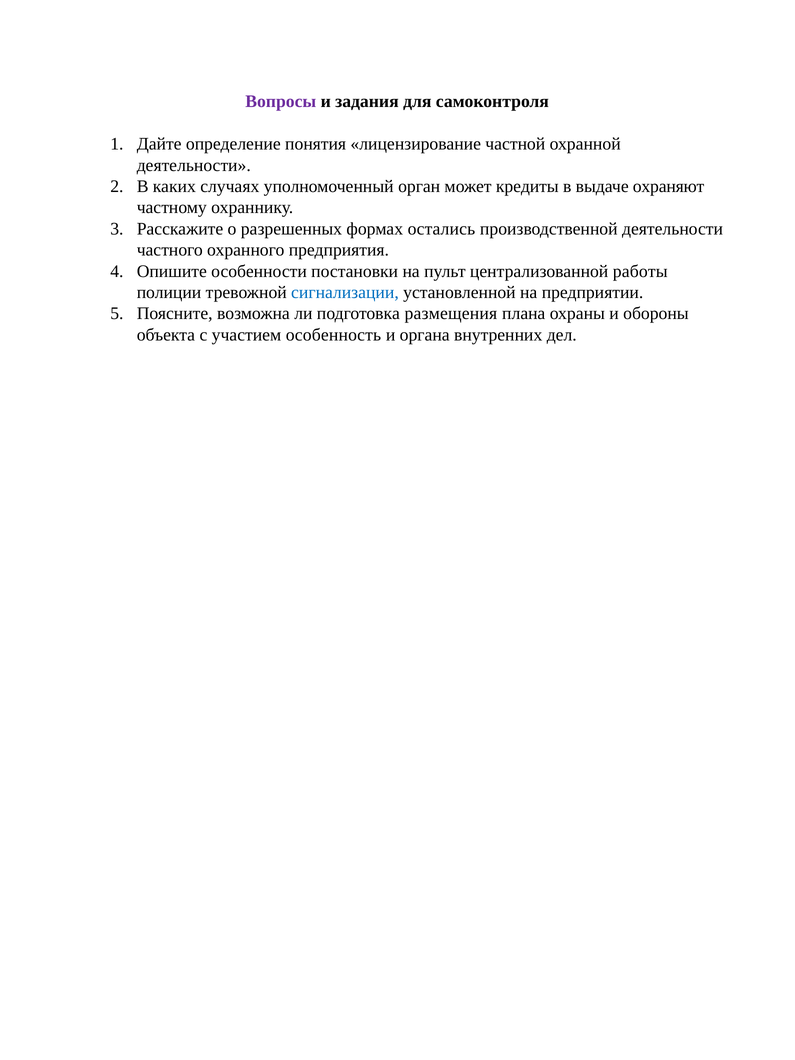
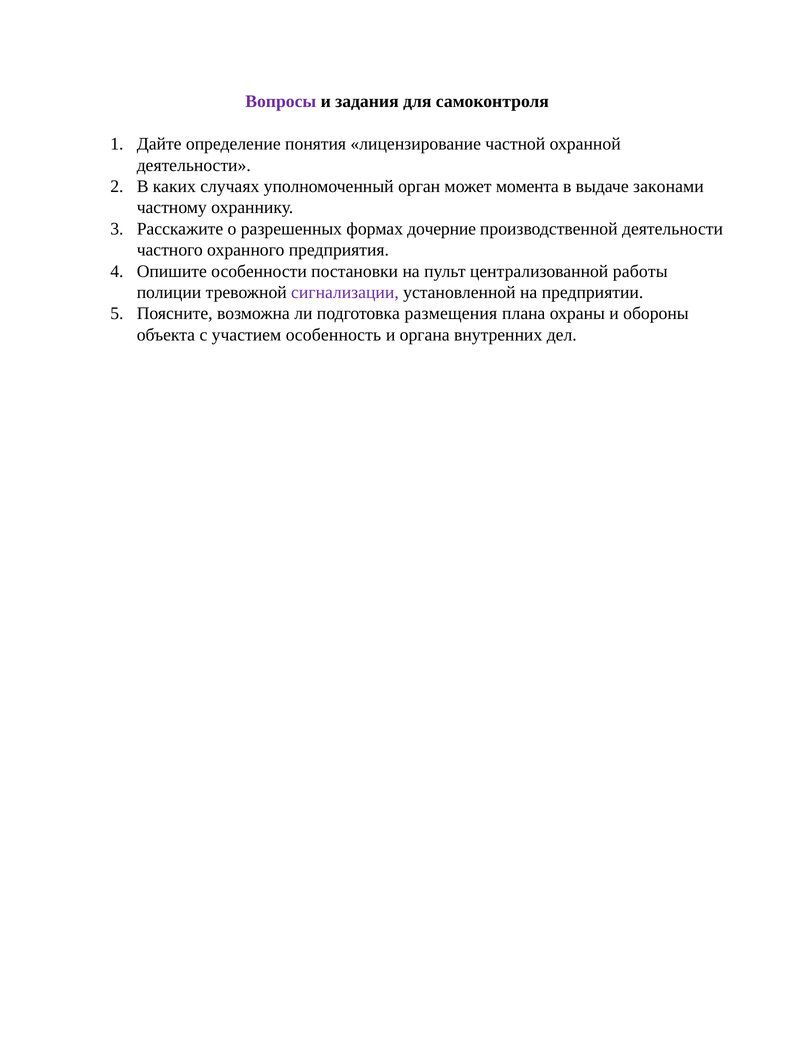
кредиты: кредиты -> момента
охраняют: охраняют -> законами
остались: остались -> дочерние
сигнализации colour: blue -> purple
